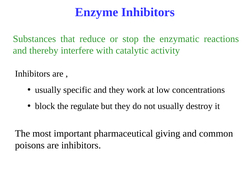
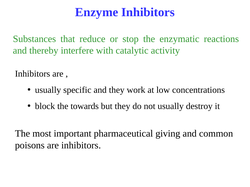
regulate: regulate -> towards
